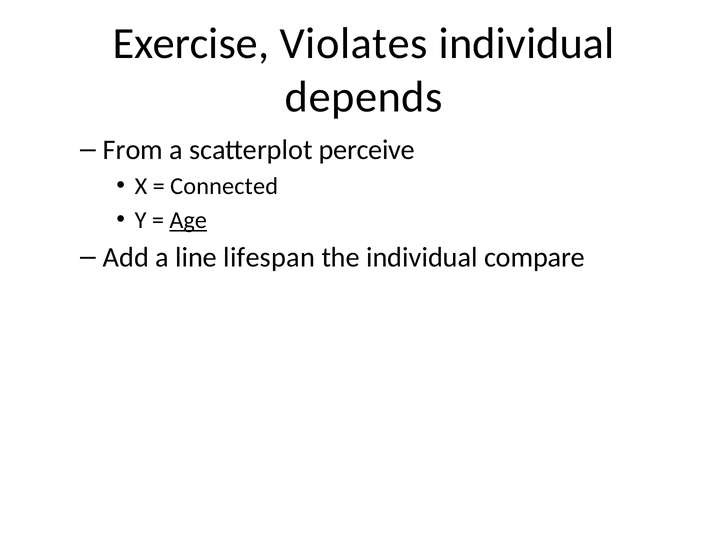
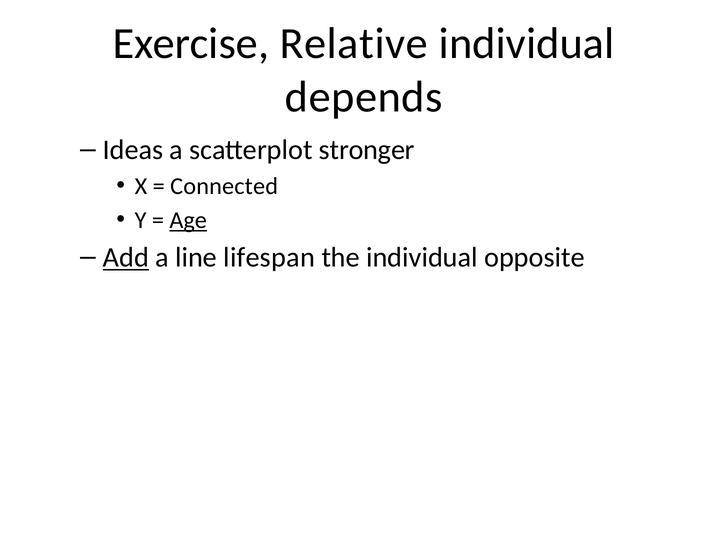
Violates: Violates -> Relative
From: From -> Ideas
perceive: perceive -> stronger
Add underline: none -> present
compare: compare -> opposite
